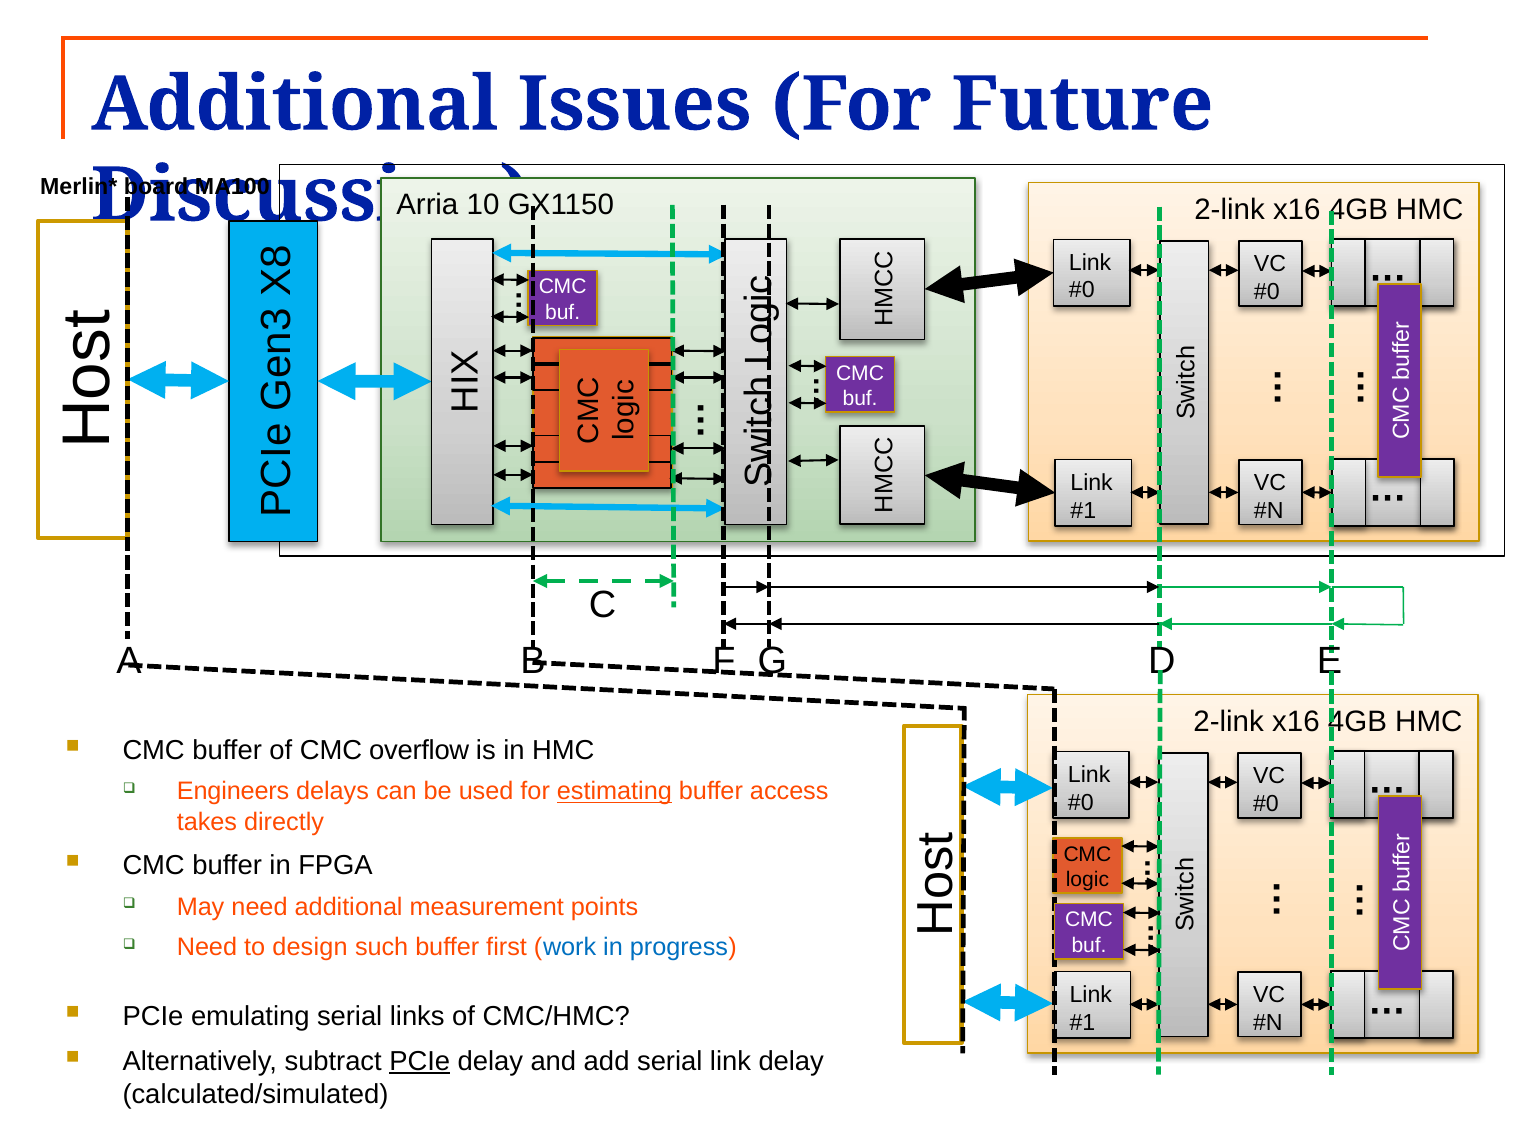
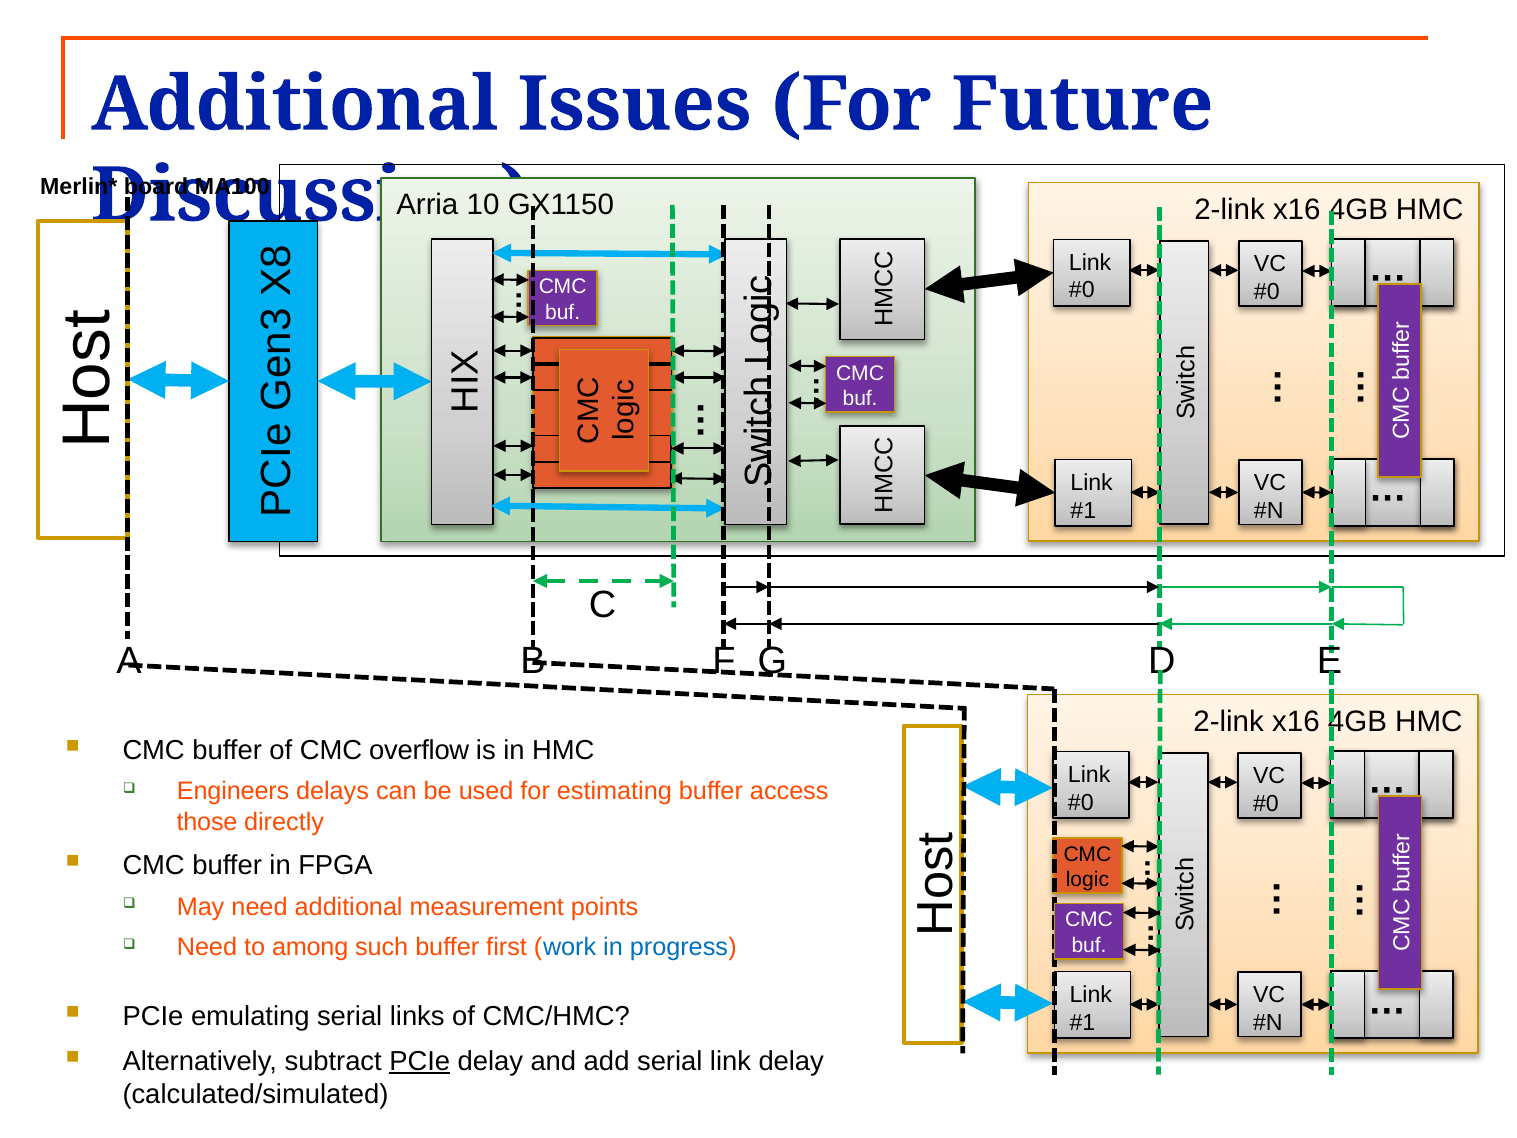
estimating underline: present -> none
takes: takes -> those
design: design -> among
